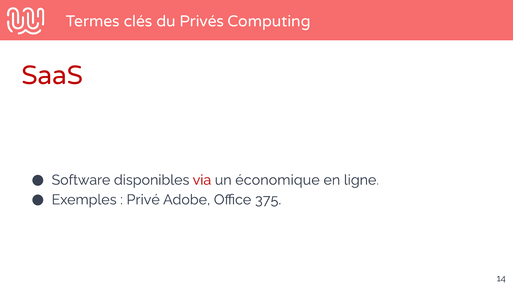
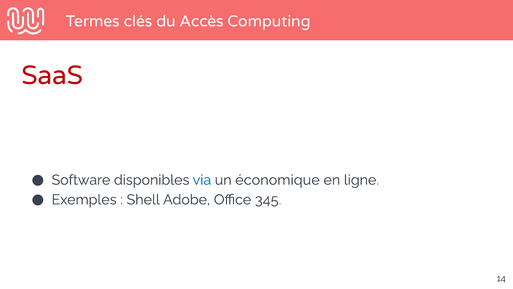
Privés: Privés -> Accès
via colour: red -> blue
Privé: Privé -> Shell
375: 375 -> 345
